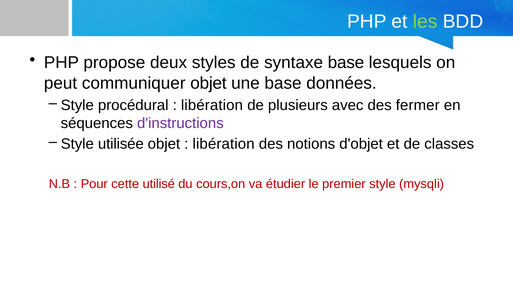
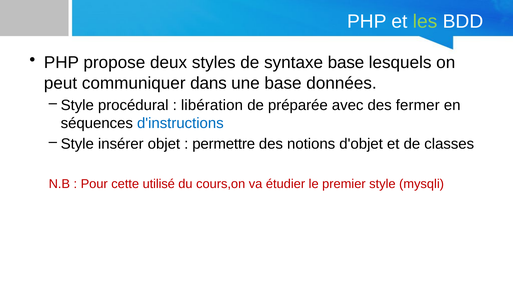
communiquer objet: objet -> dans
plusieurs: plusieurs -> préparée
d'instructions colour: purple -> blue
utilisée: utilisée -> insérer
libération at (224, 144): libération -> permettre
